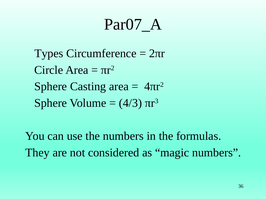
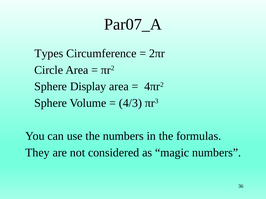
Casting: Casting -> Display
